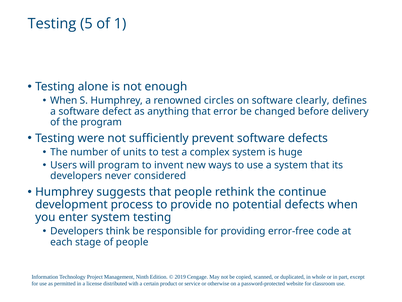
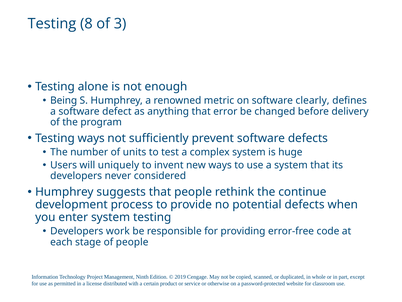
5: 5 -> 8
1: 1 -> 3
When at (64, 100): When -> Being
circles: circles -> metric
Testing were: were -> ways
will program: program -> uniquely
think: think -> work
